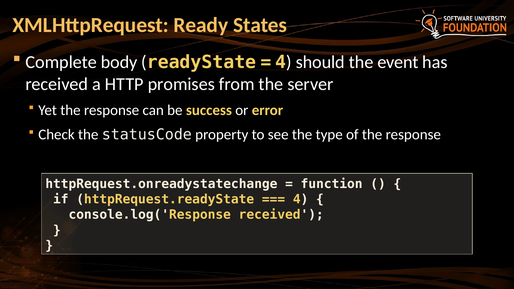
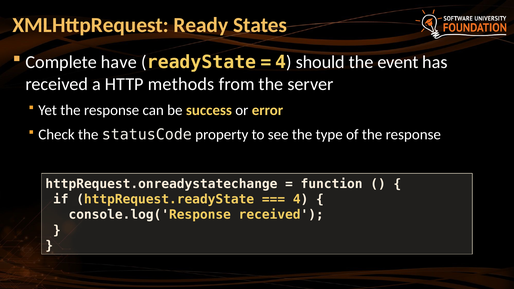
body: body -> have
promises: promises -> methods
